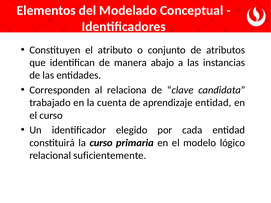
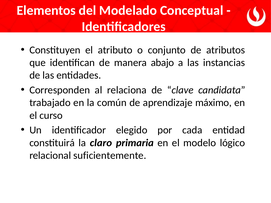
cuenta: cuenta -> común
aprendizaje entidad: entidad -> máximo
la curso: curso -> claro
